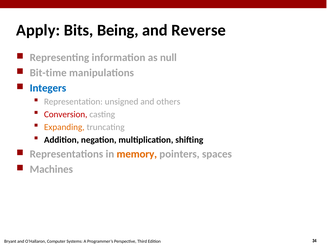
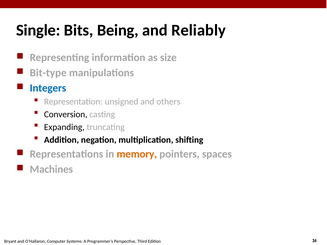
Apply: Apply -> Single
Reverse: Reverse -> Reliably
null: null -> size
Bit-time: Bit-time -> Bit-type
Conversion colour: red -> black
Expanding colour: orange -> black
